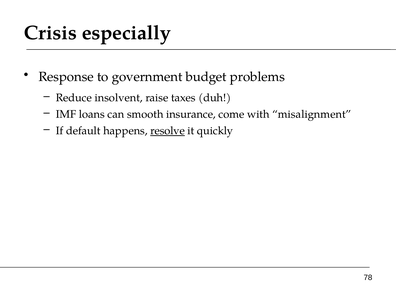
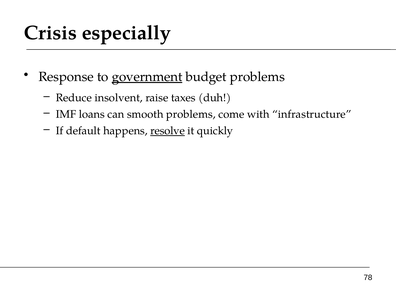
government underline: none -> present
smooth insurance: insurance -> problems
misalignment: misalignment -> infrastructure
